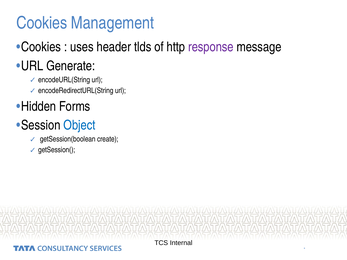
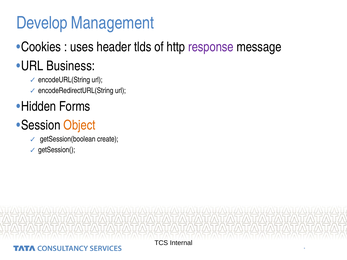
Cookies at (42, 23): Cookies -> Develop
Generate: Generate -> Business
Object colour: blue -> orange
